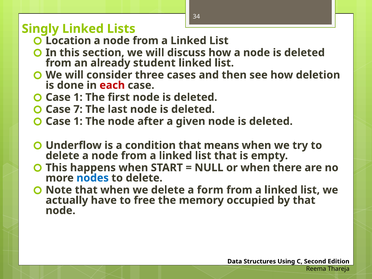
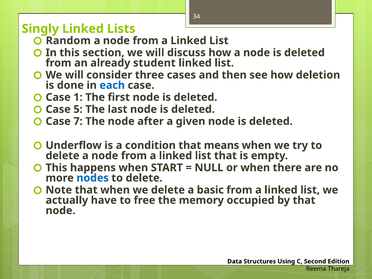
Location: Location -> Random
each colour: red -> blue
7: 7 -> 5
1 at (78, 121): 1 -> 7
form: form -> basic
